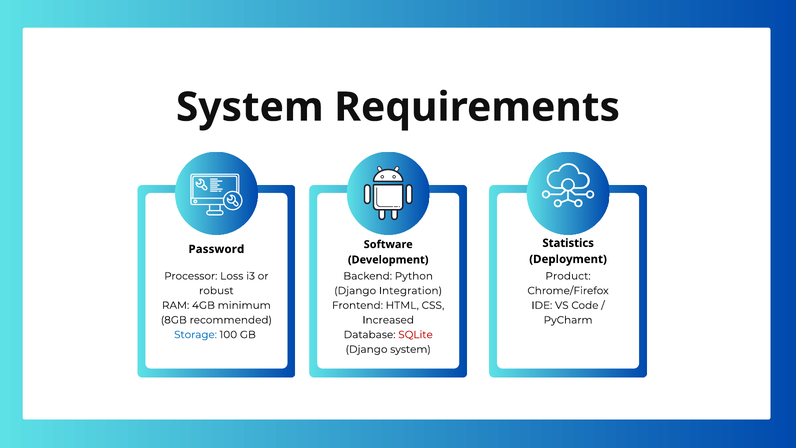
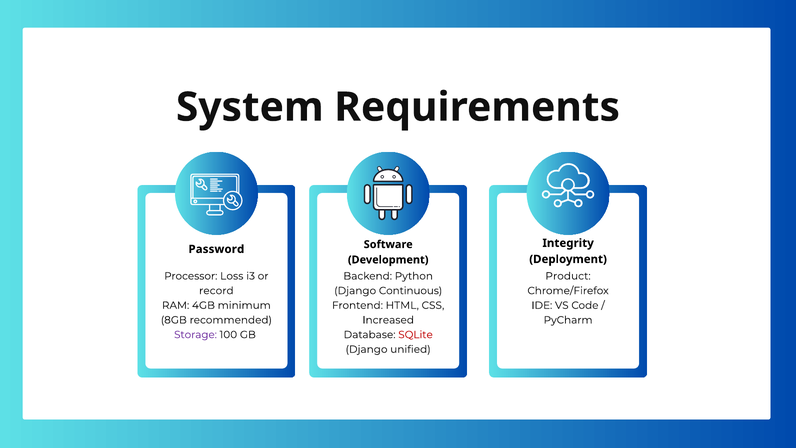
Statistics: Statistics -> Integrity
robust: robust -> record
Integration: Integration -> Continuous
Storage colour: blue -> purple
Django system: system -> unified
